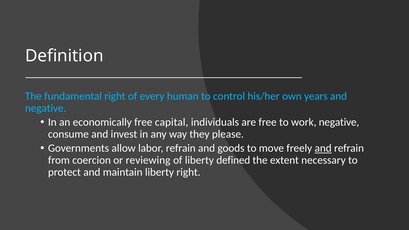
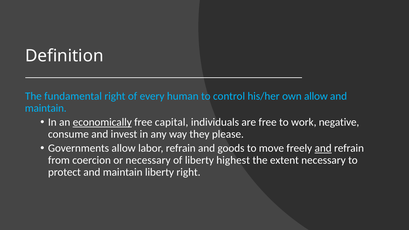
own years: years -> allow
negative at (46, 108): negative -> maintain
economically underline: none -> present
or reviewing: reviewing -> necessary
defined: defined -> highest
